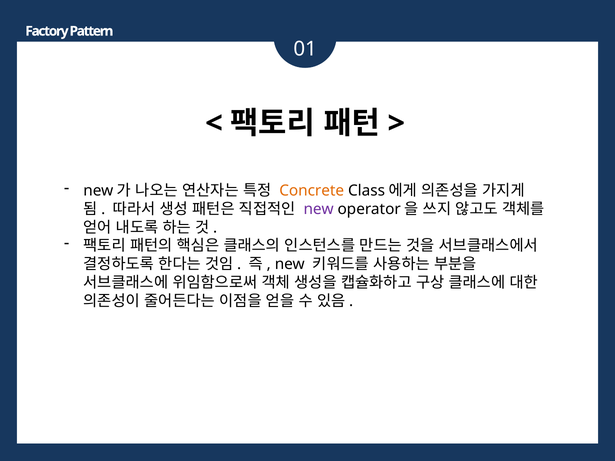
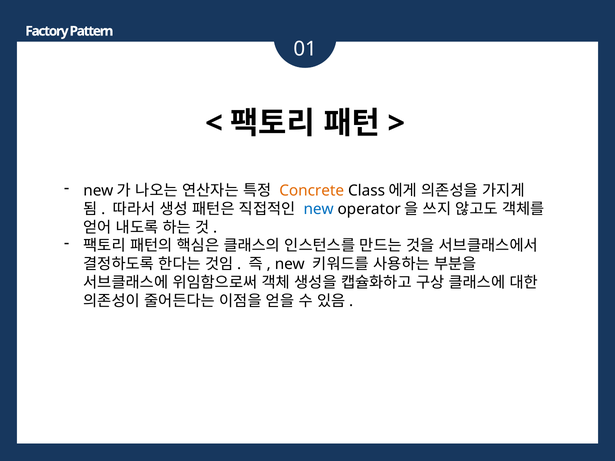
new at (319, 209) colour: purple -> blue
